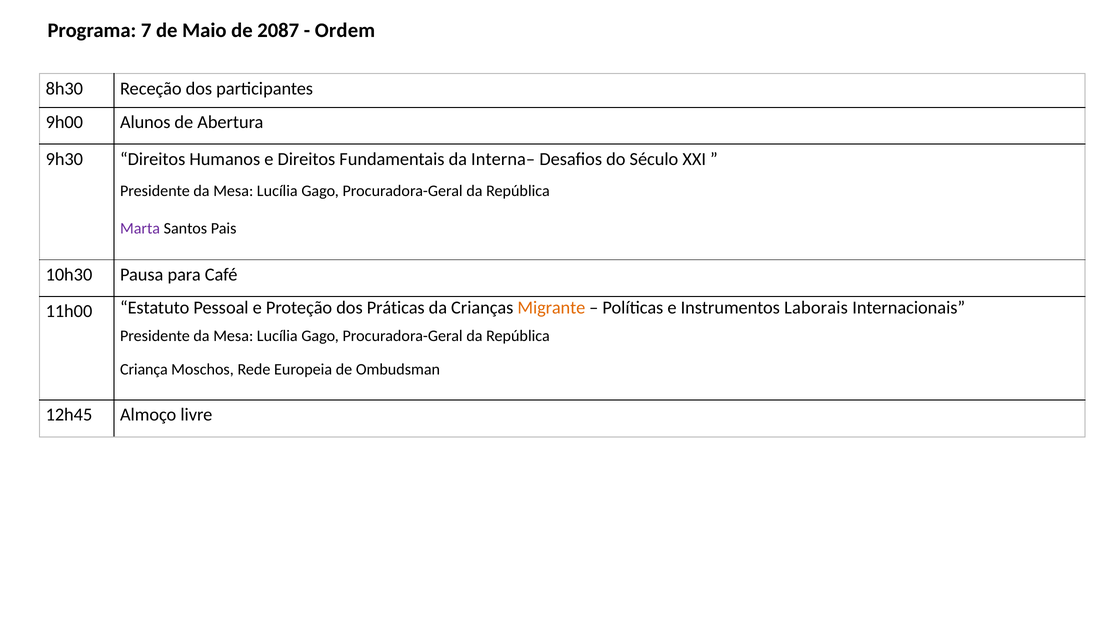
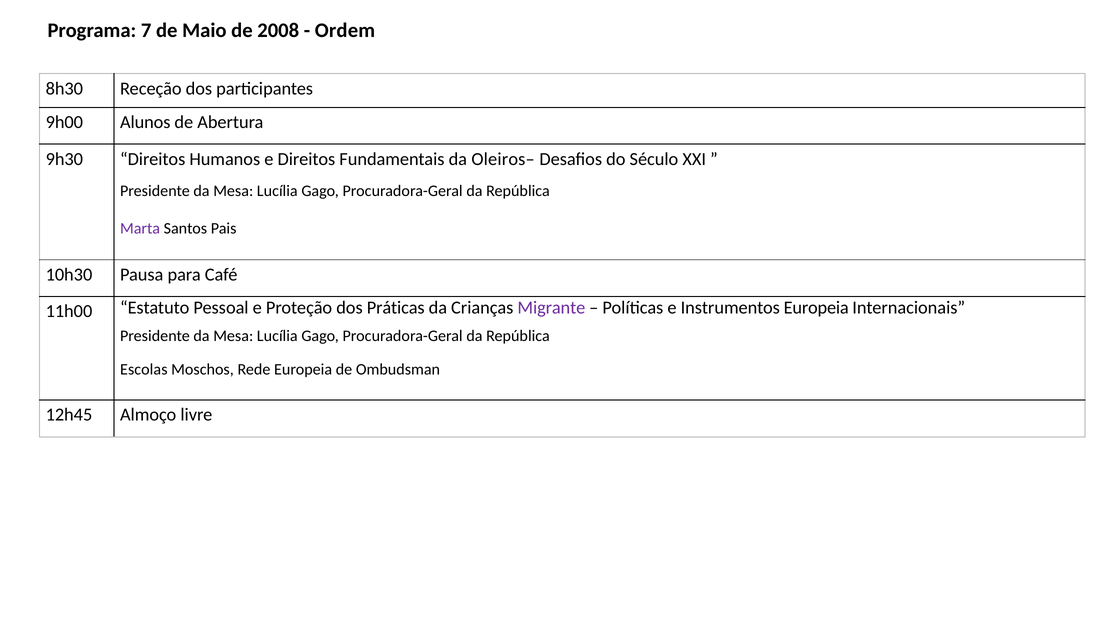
2087: 2087 -> 2008
Interna–: Interna– -> Oleiros–
Migrante colour: orange -> purple
Instrumentos Laborais: Laborais -> Europeia
Criança: Criança -> Escolas
